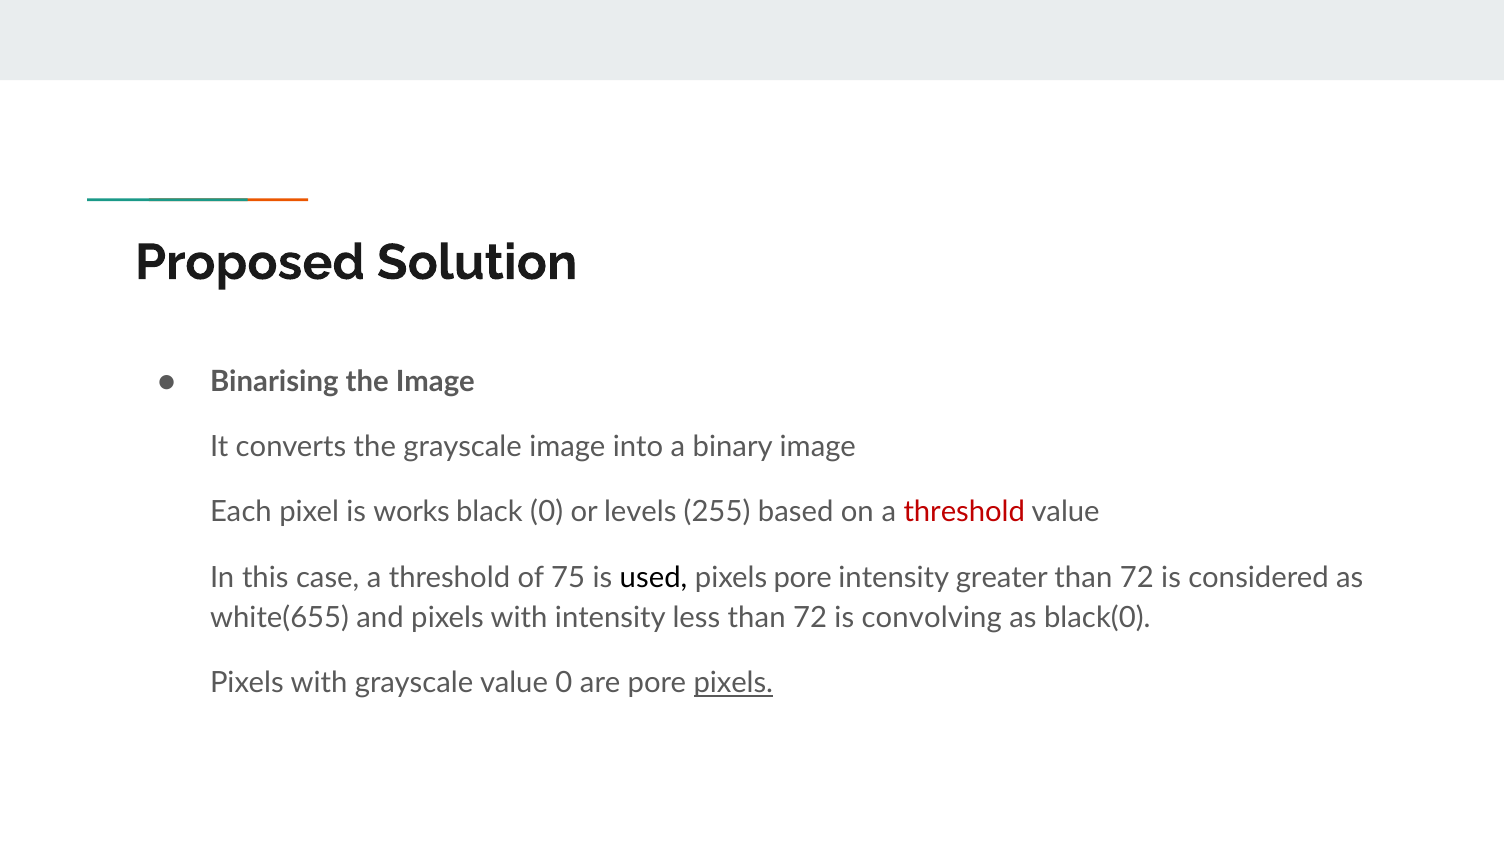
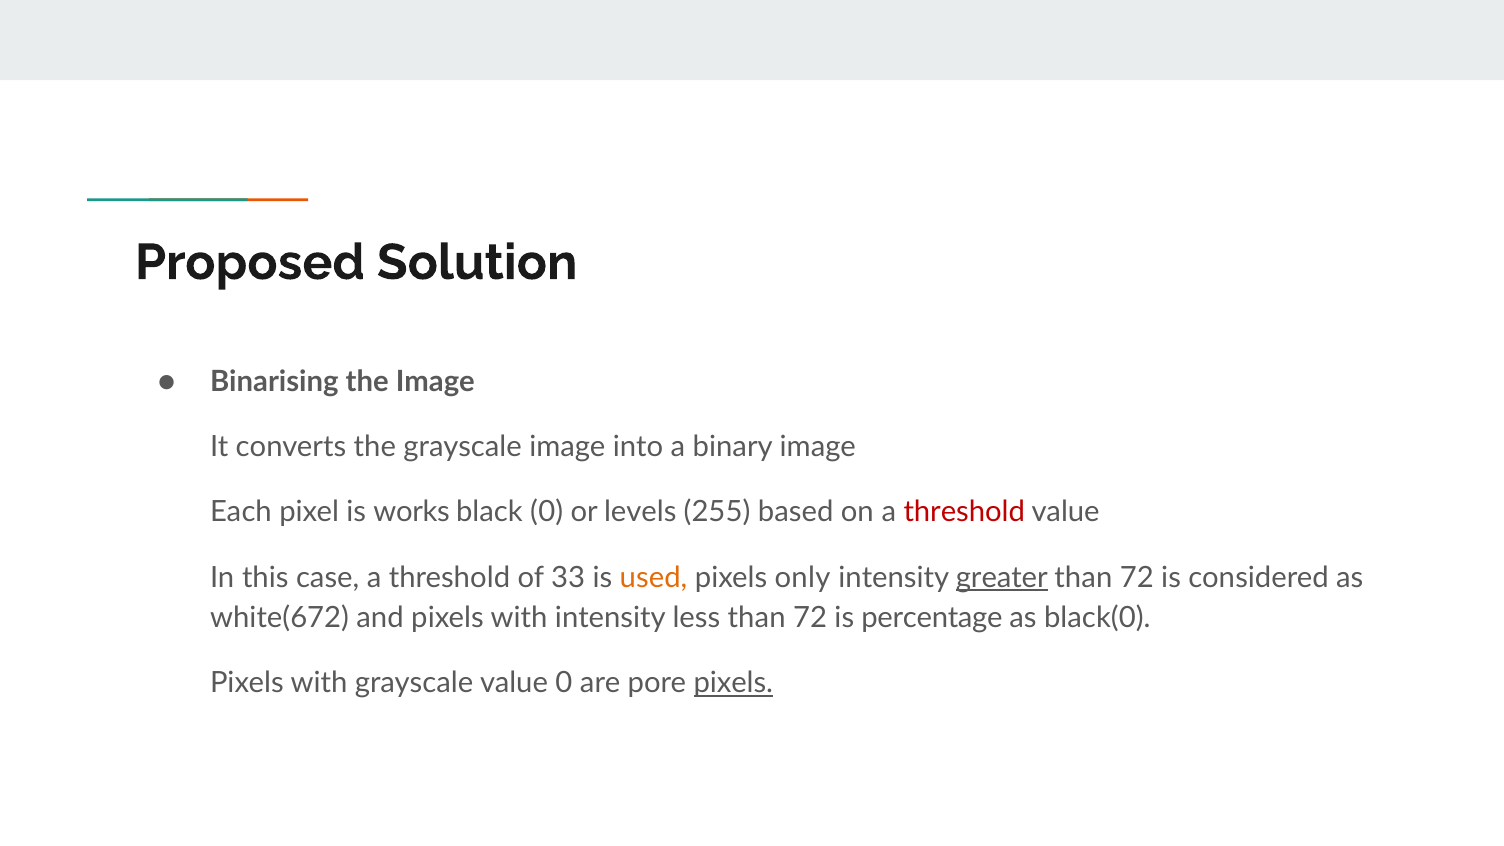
75: 75 -> 33
used colour: black -> orange
pixels pore: pore -> only
greater underline: none -> present
white(655: white(655 -> white(672
convolving: convolving -> percentage
